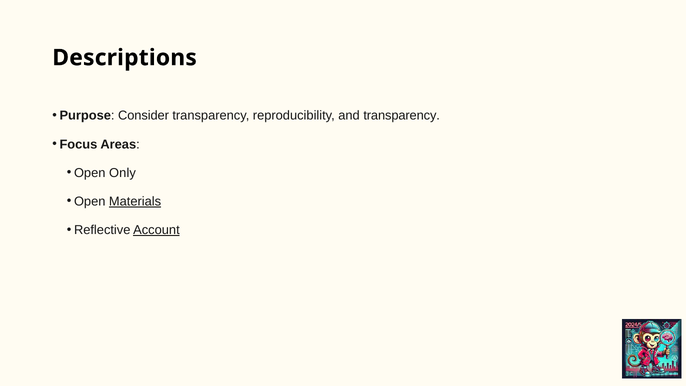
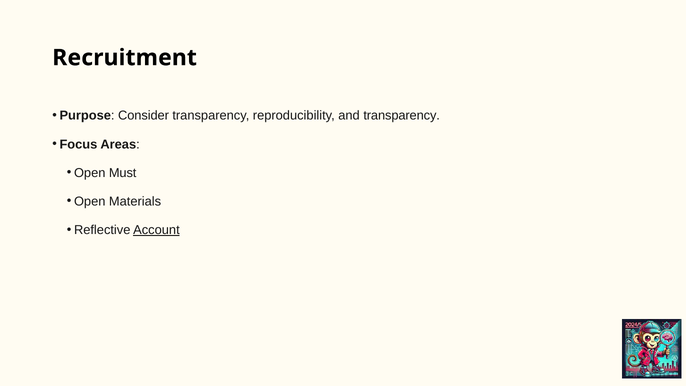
Descriptions: Descriptions -> Recruitment
Only: Only -> Must
Materials underline: present -> none
